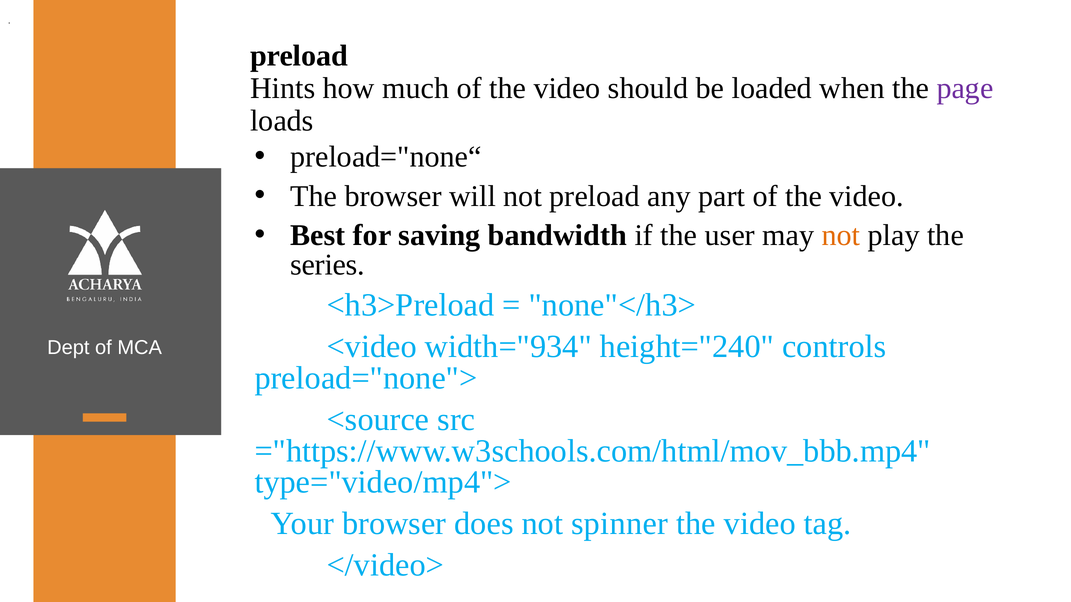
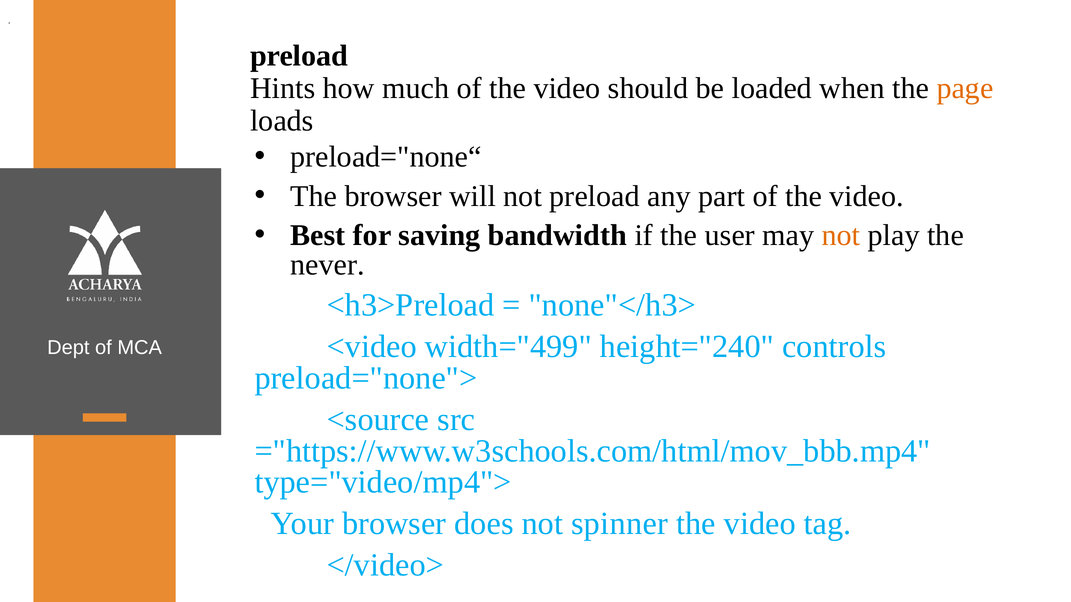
page colour: purple -> orange
series: series -> never
width="934: width="934 -> width="499
